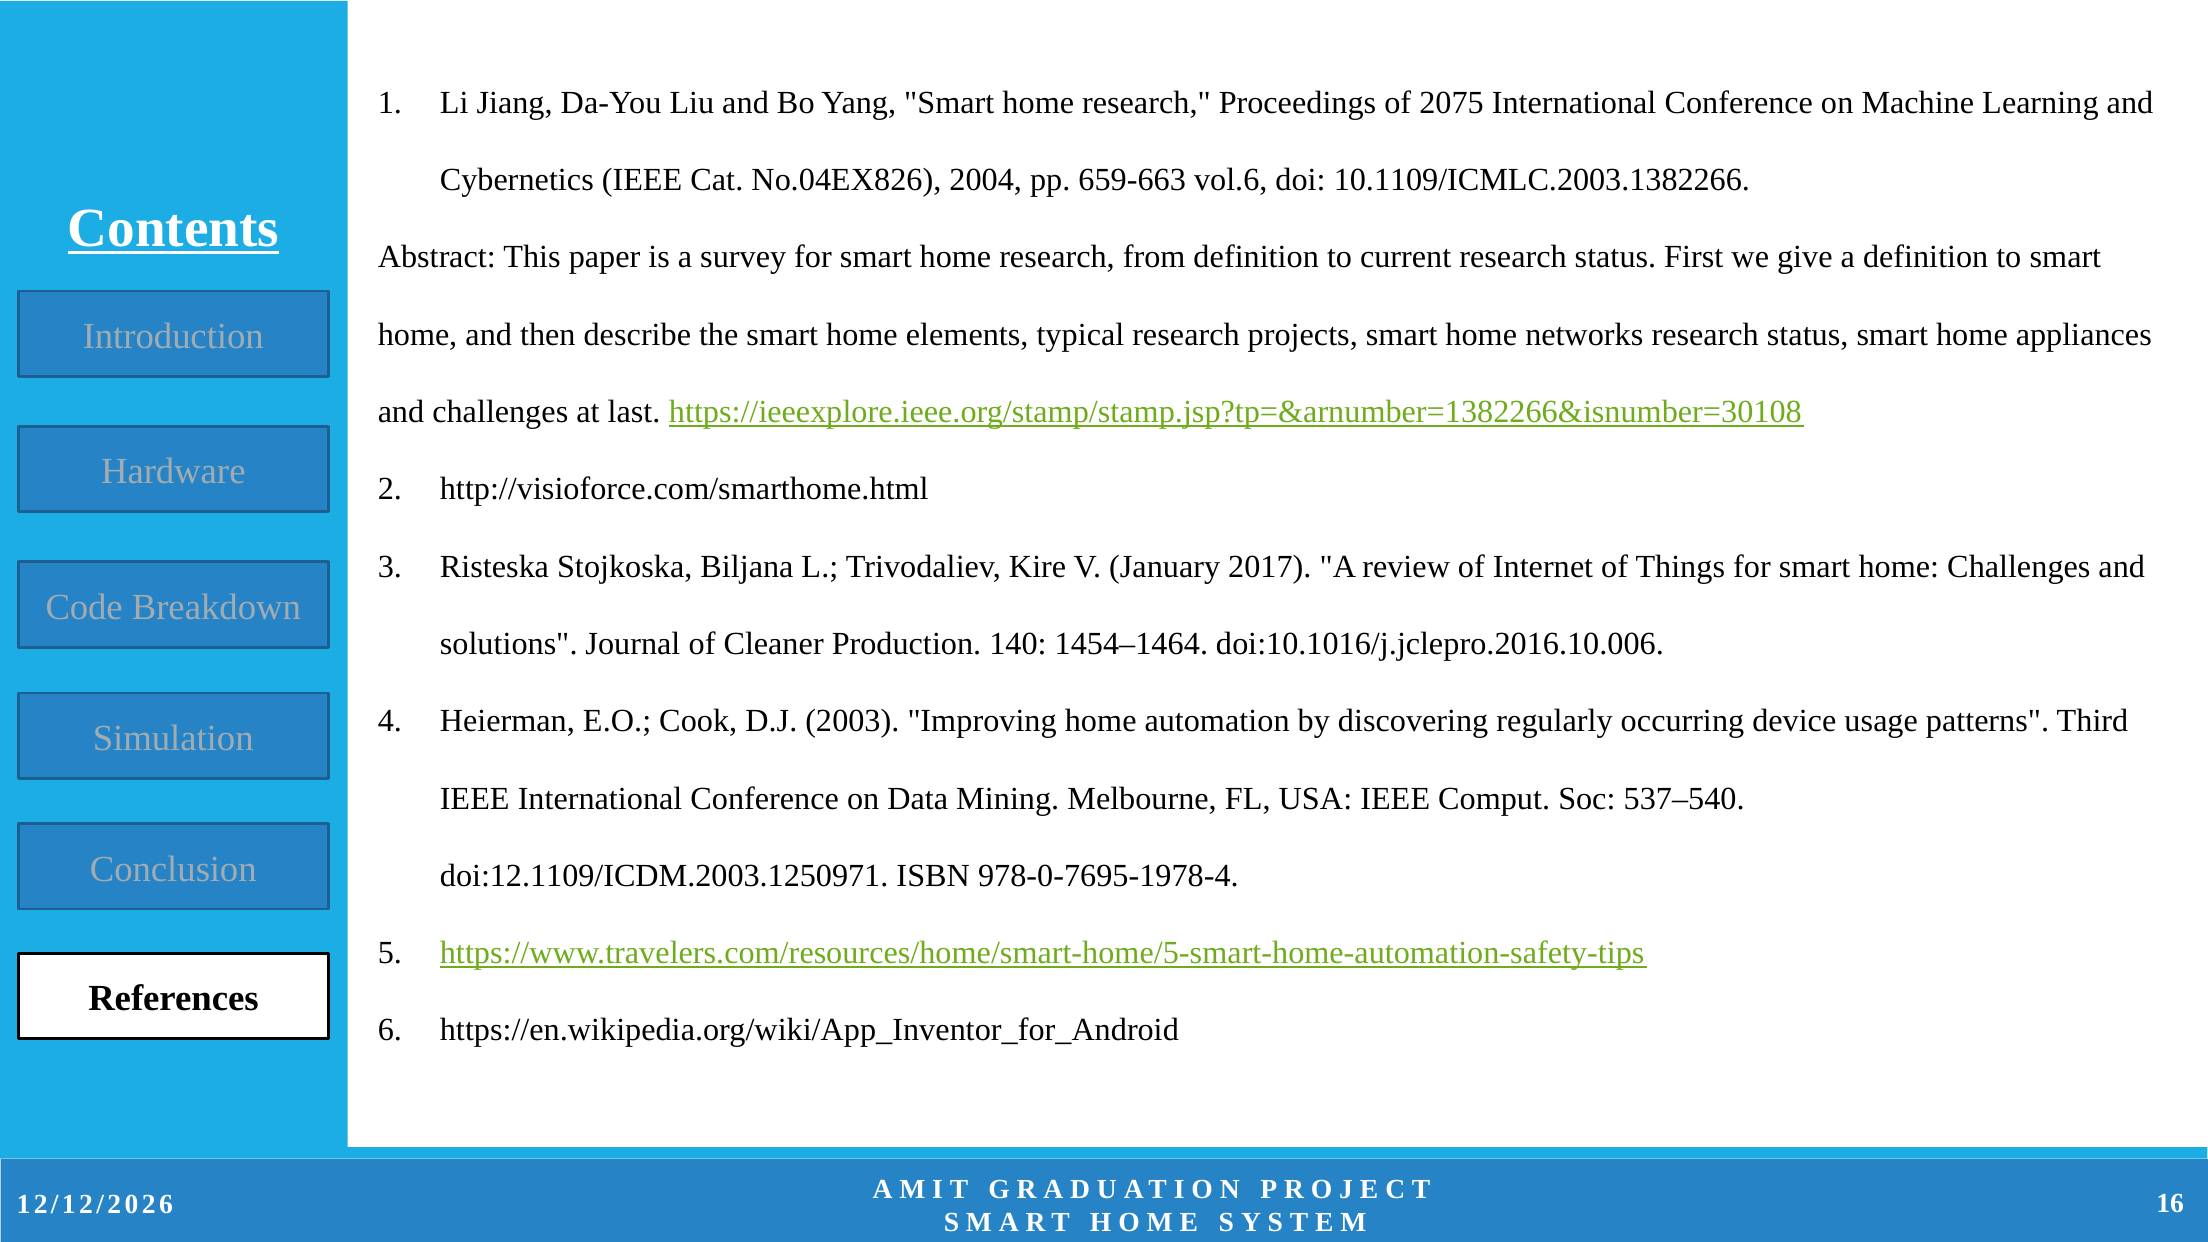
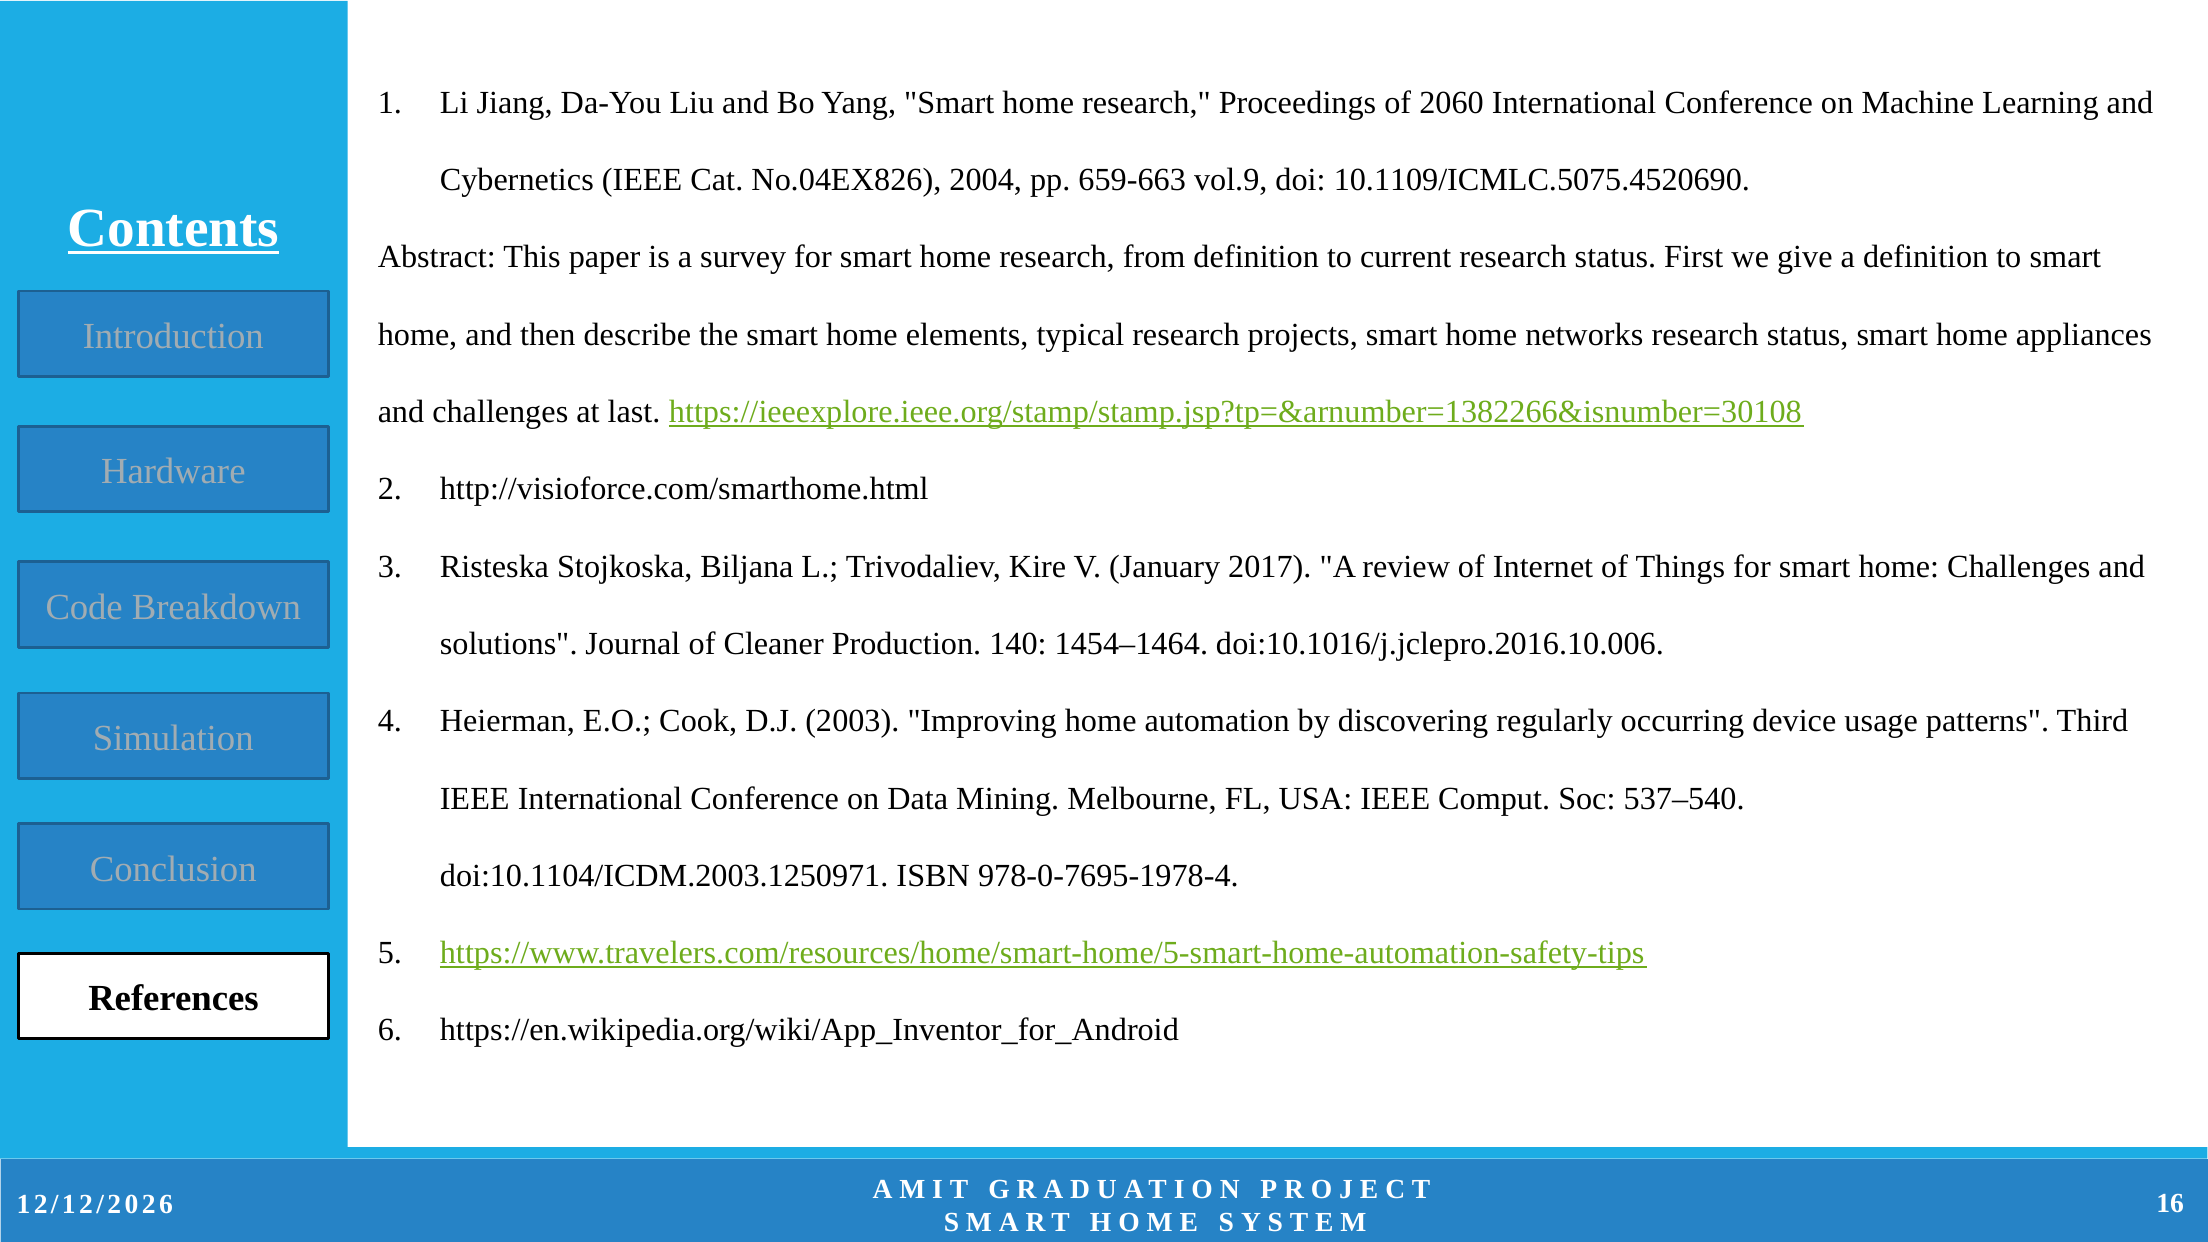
2075: 2075 -> 2060
vol.6: vol.6 -> vol.9
10.1109/ICMLC.2003.1382266: 10.1109/ICMLC.2003.1382266 -> 10.1109/ICMLC.5075.4520690
doi:12.1109/ICDM.2003.1250971: doi:12.1109/ICDM.2003.1250971 -> doi:10.1104/ICDM.2003.1250971
